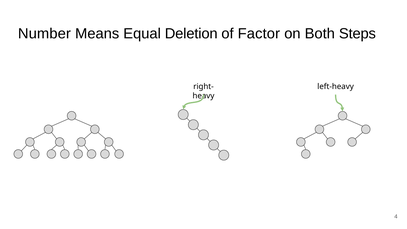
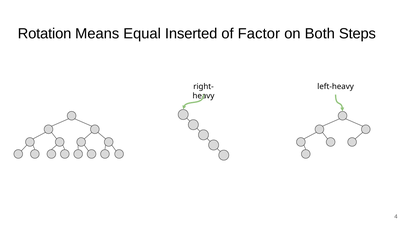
Number: Number -> Rotation
Deletion: Deletion -> Inserted
